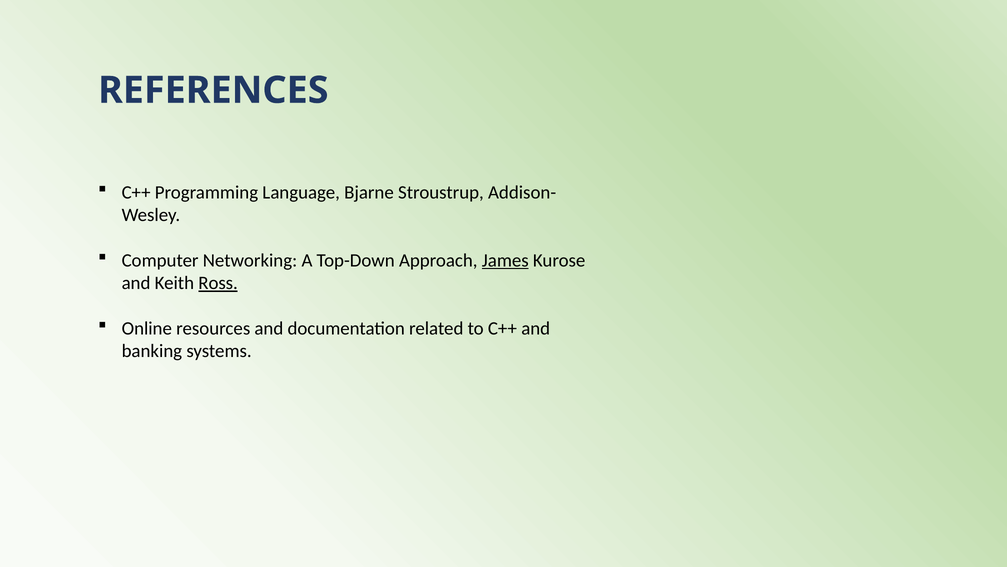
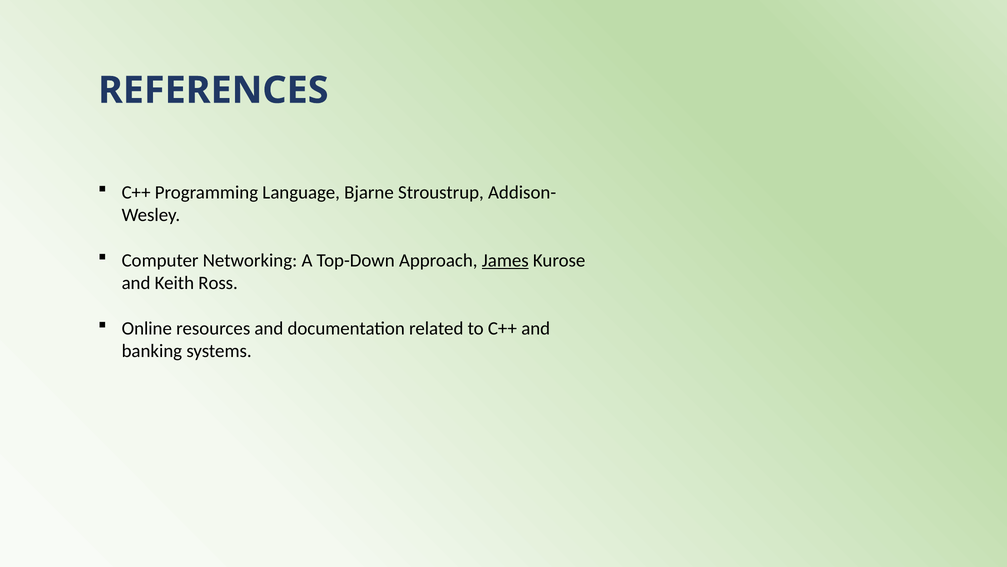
Ross underline: present -> none
